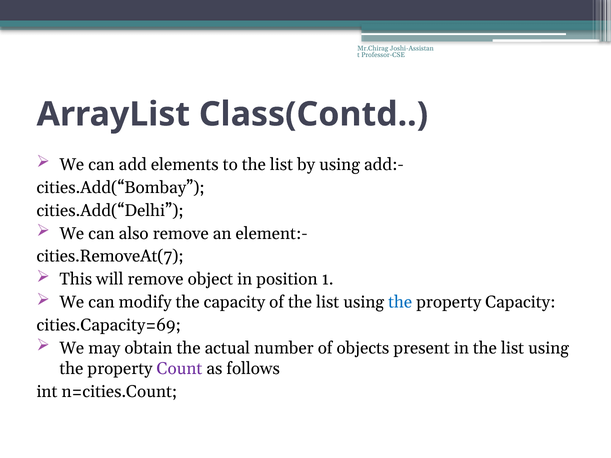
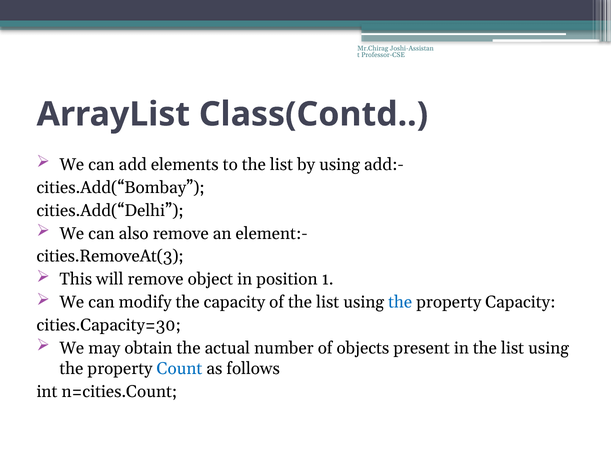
cities.RemoveAt(7: cities.RemoveAt(7 -> cities.RemoveAt(3
cities.Capacity=69: cities.Capacity=69 -> cities.Capacity=30
Count colour: purple -> blue
